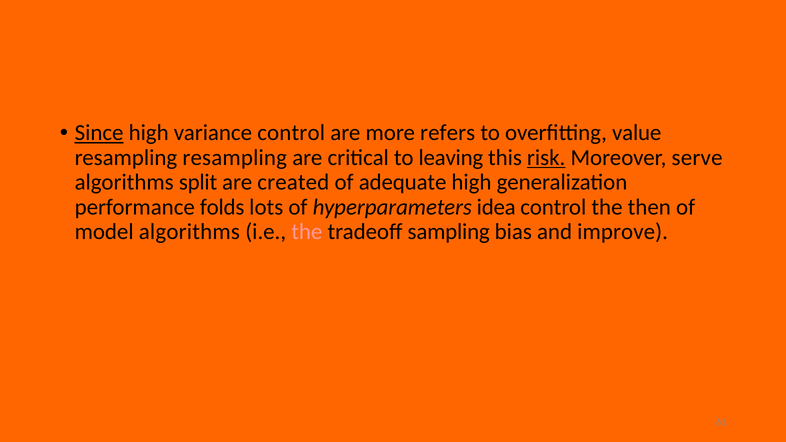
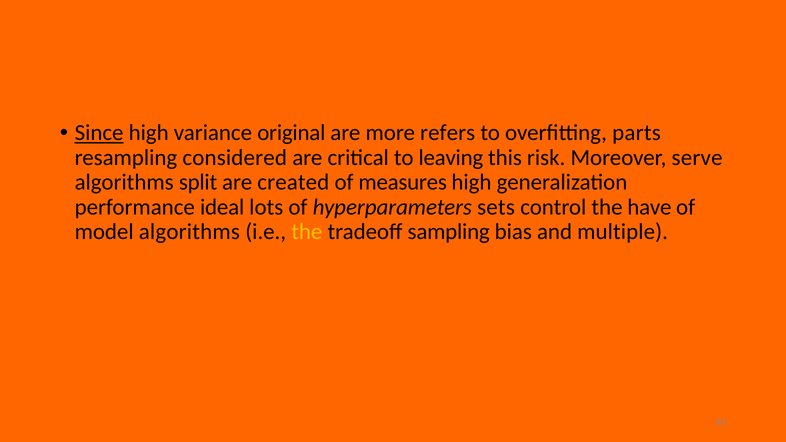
variance control: control -> original
value: value -> parts
resampling resampling: resampling -> considered
risk underline: present -> none
adequate: adequate -> measures
folds: folds -> ideal
idea: idea -> sets
then: then -> have
the at (307, 232) colour: pink -> yellow
improve: improve -> multiple
